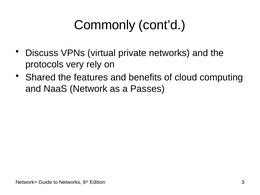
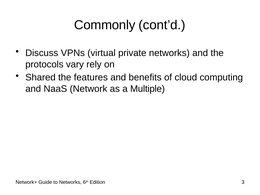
very: very -> vary
Passes: Passes -> Multiple
